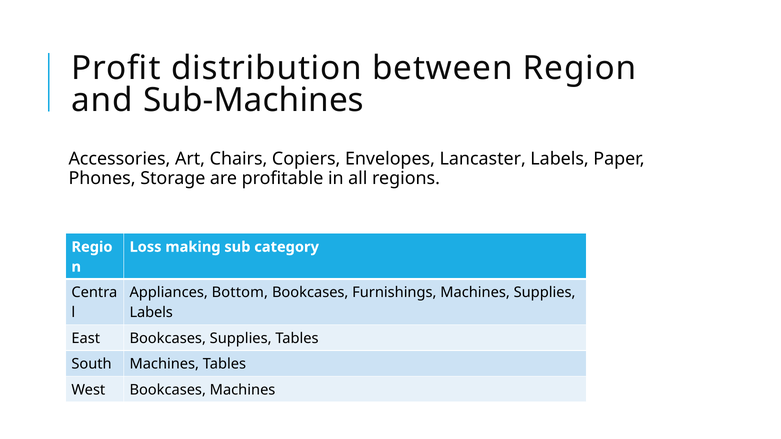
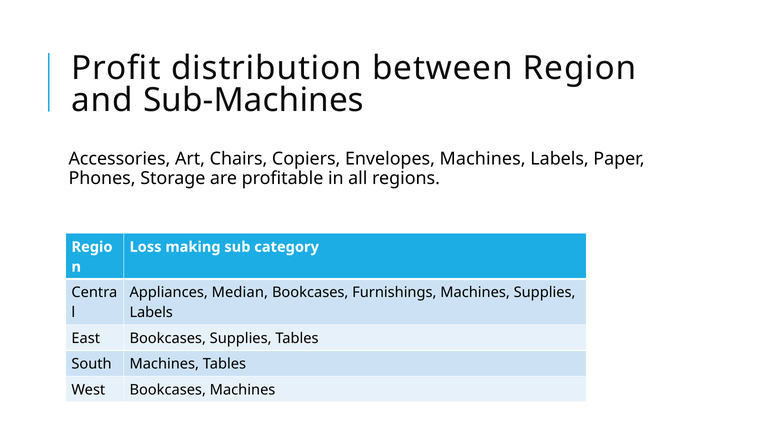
Envelopes Lancaster: Lancaster -> Machines
Bottom: Bottom -> Median
